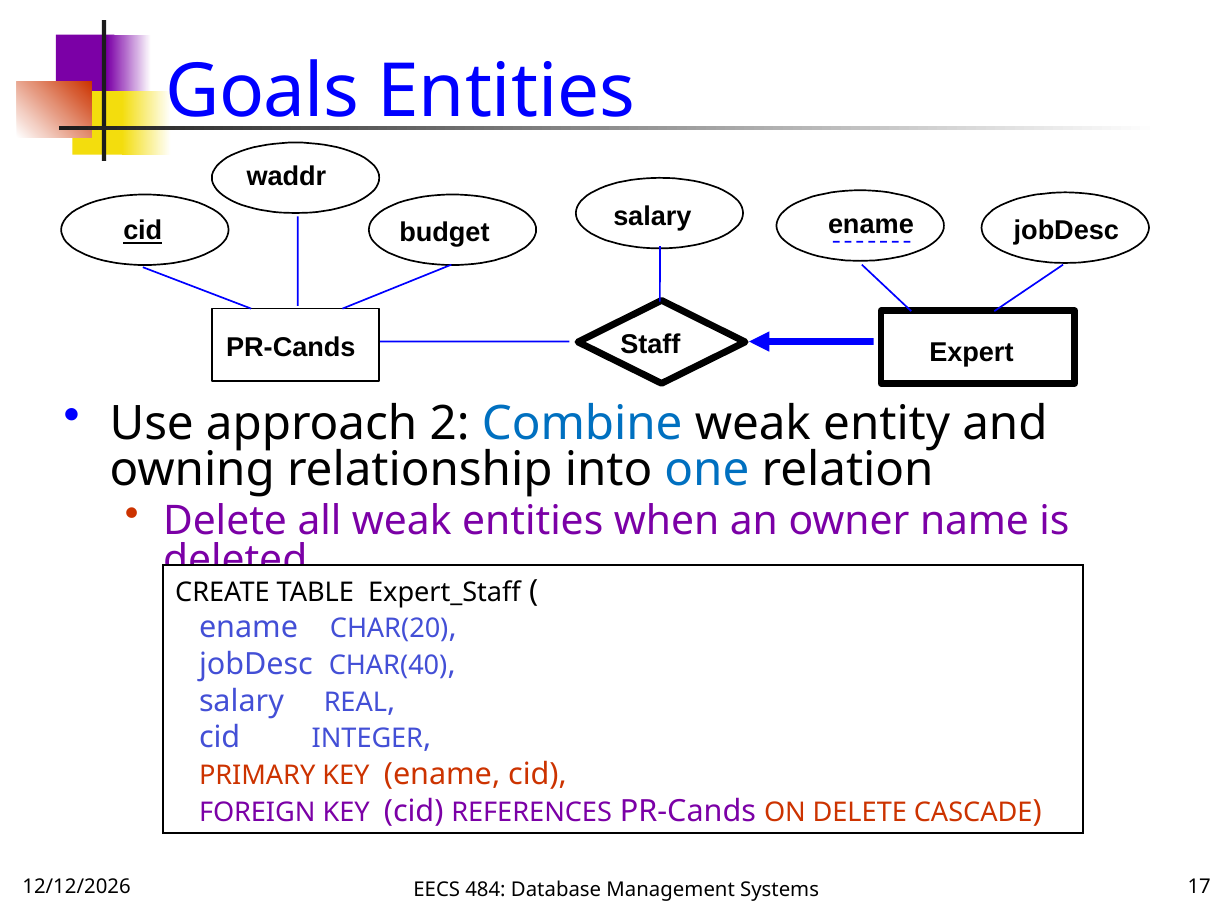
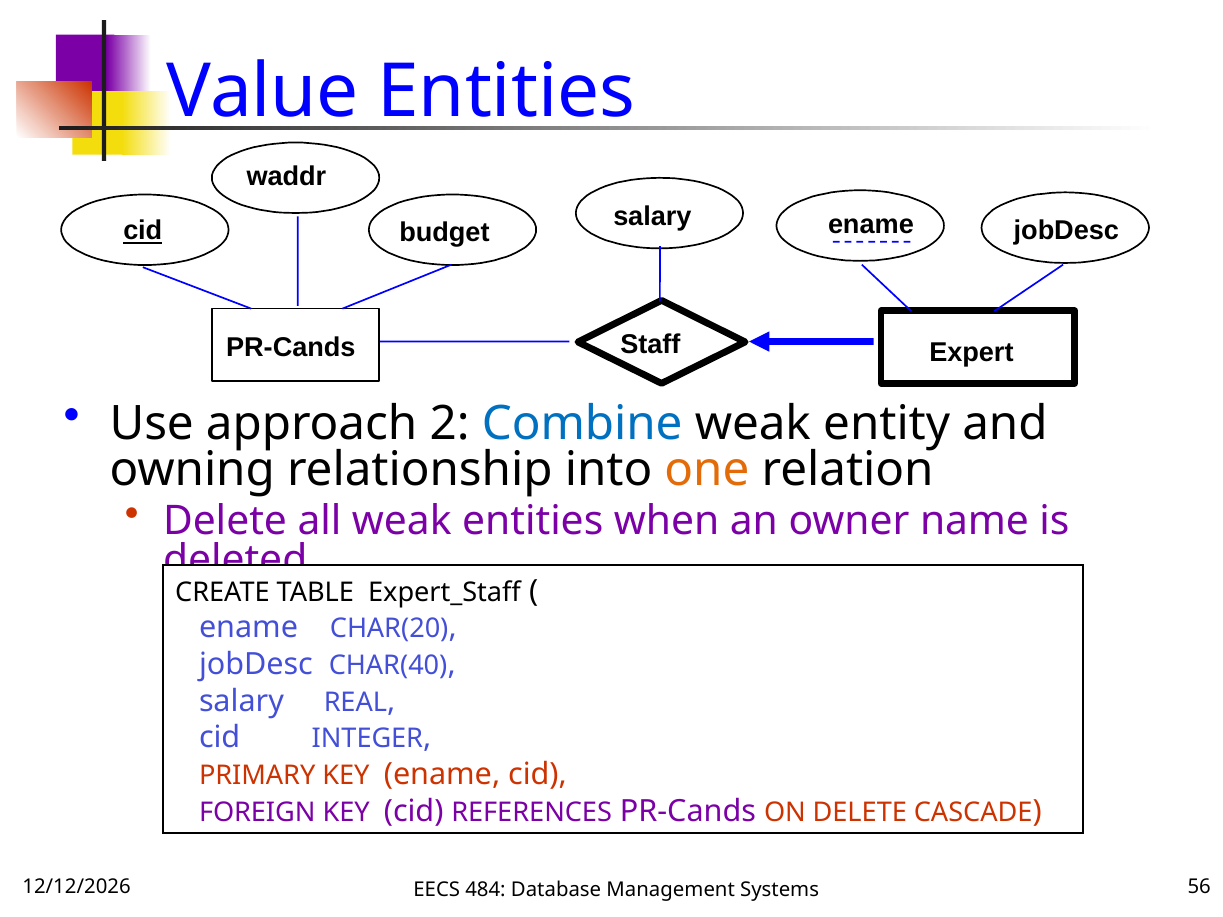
Goals: Goals -> Value
one colour: blue -> orange
17: 17 -> 56
